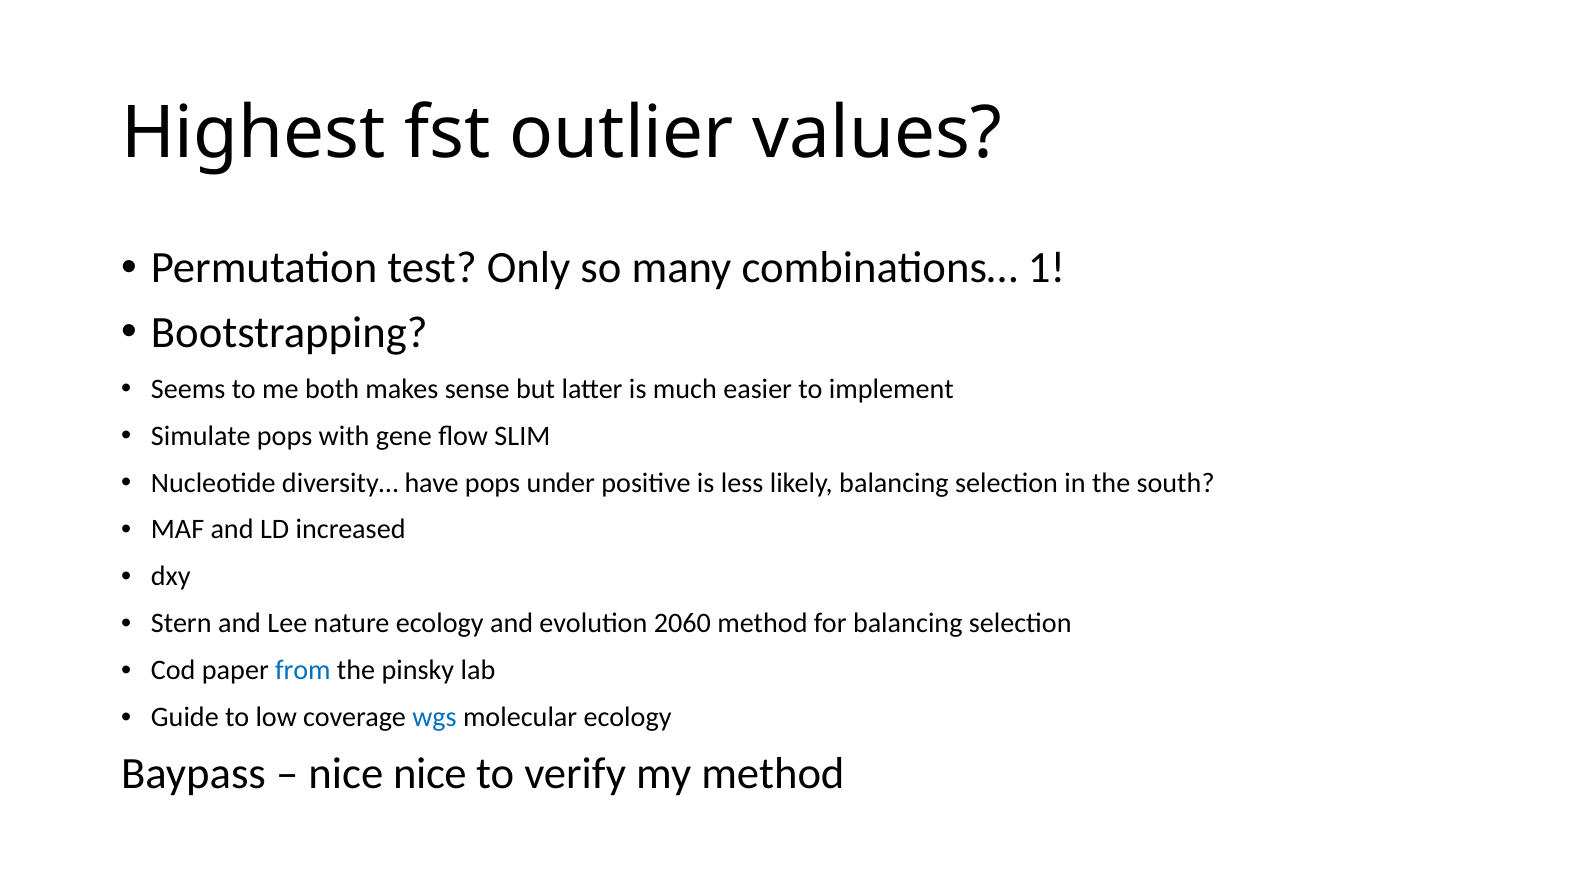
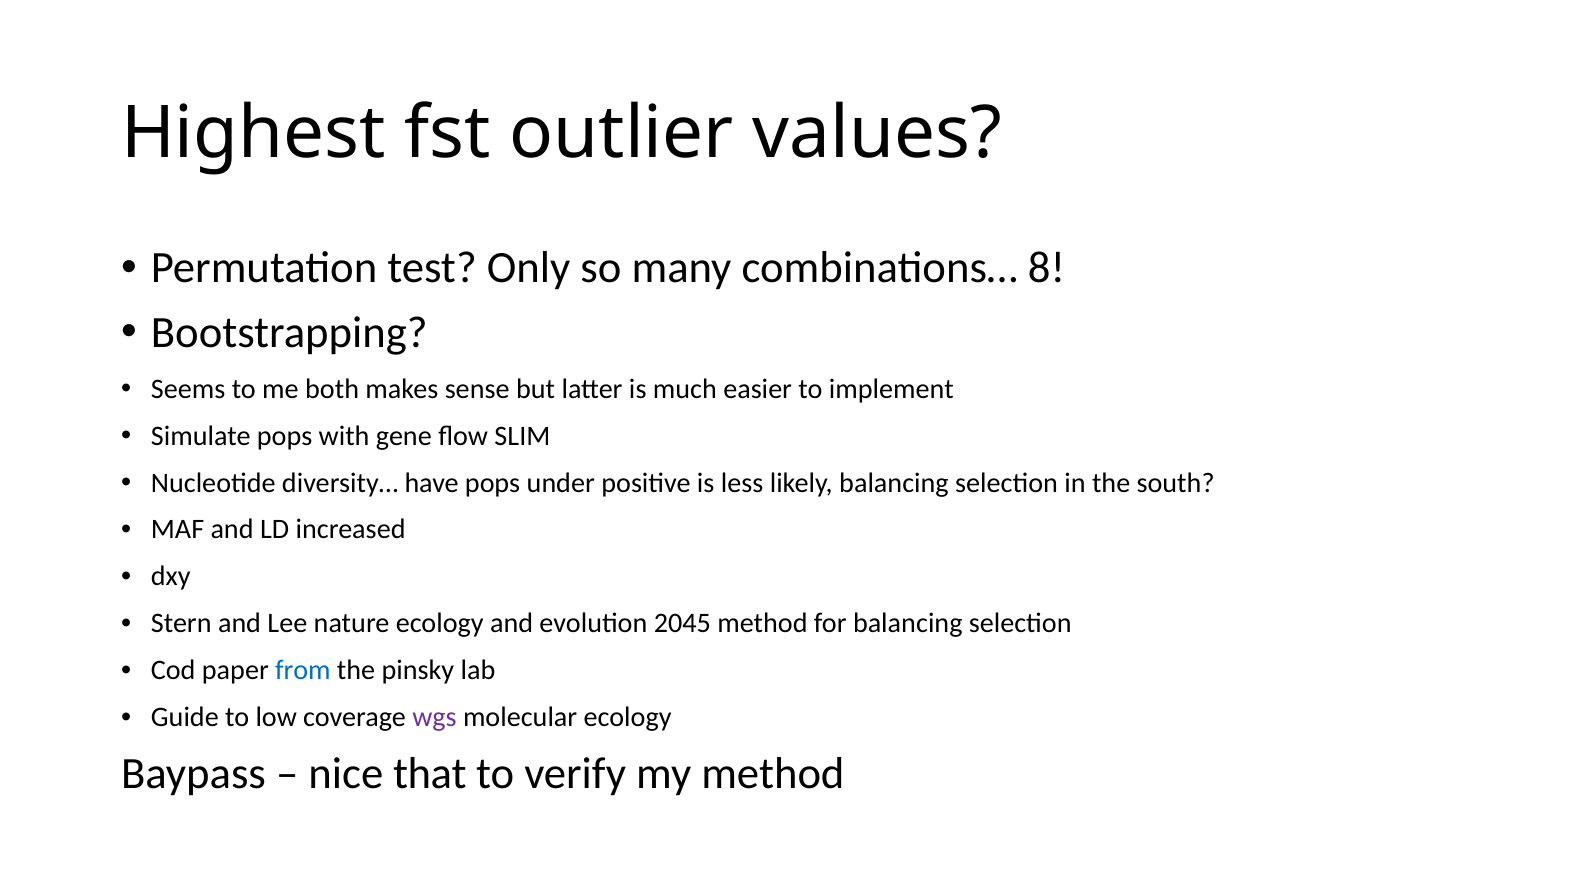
1: 1 -> 8
2060: 2060 -> 2045
wgs colour: blue -> purple
nice nice: nice -> that
